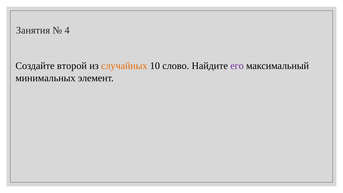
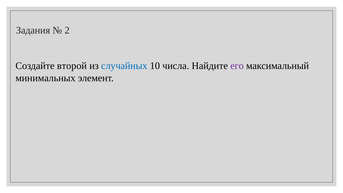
Занятия: Занятия -> Задания
4: 4 -> 2
случайных colour: orange -> blue
слово: слово -> числа
